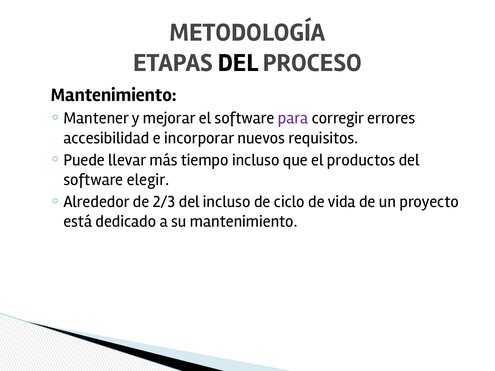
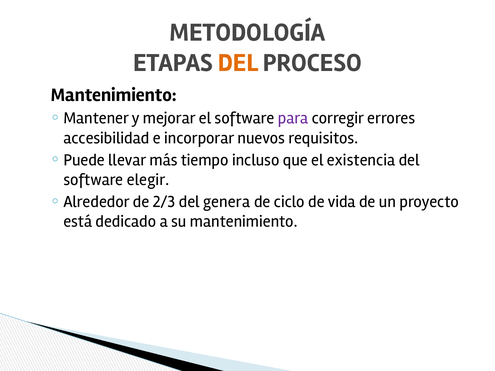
DEL at (238, 63) colour: black -> orange
productos: productos -> existencia
del incluso: incluso -> genera
